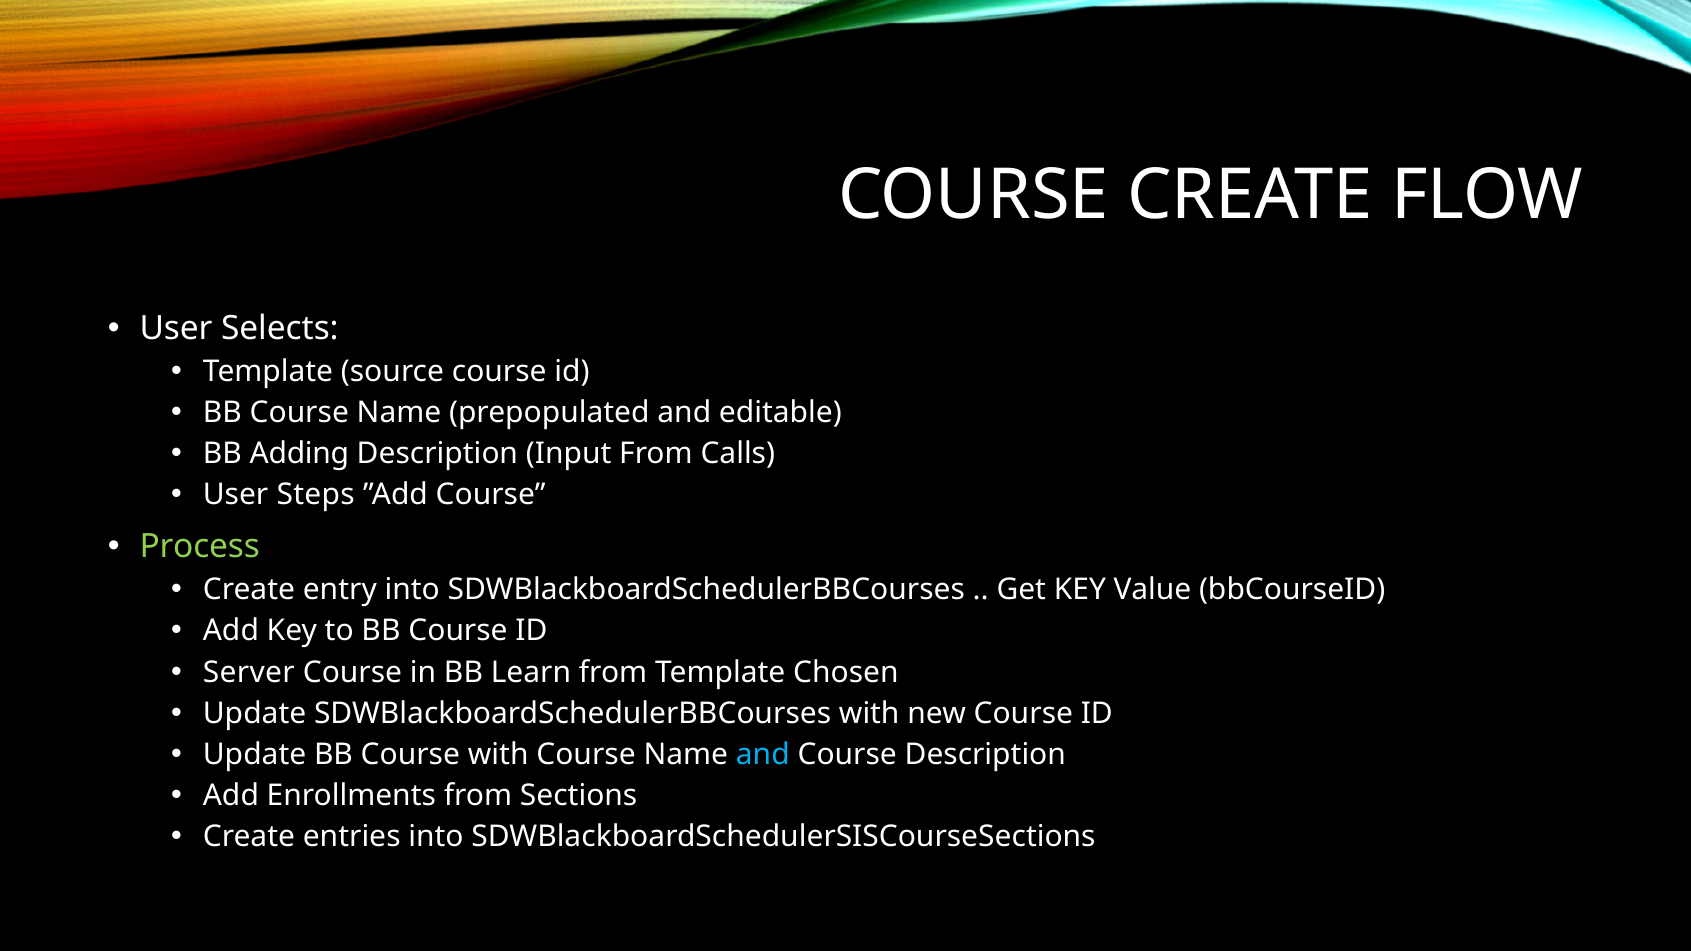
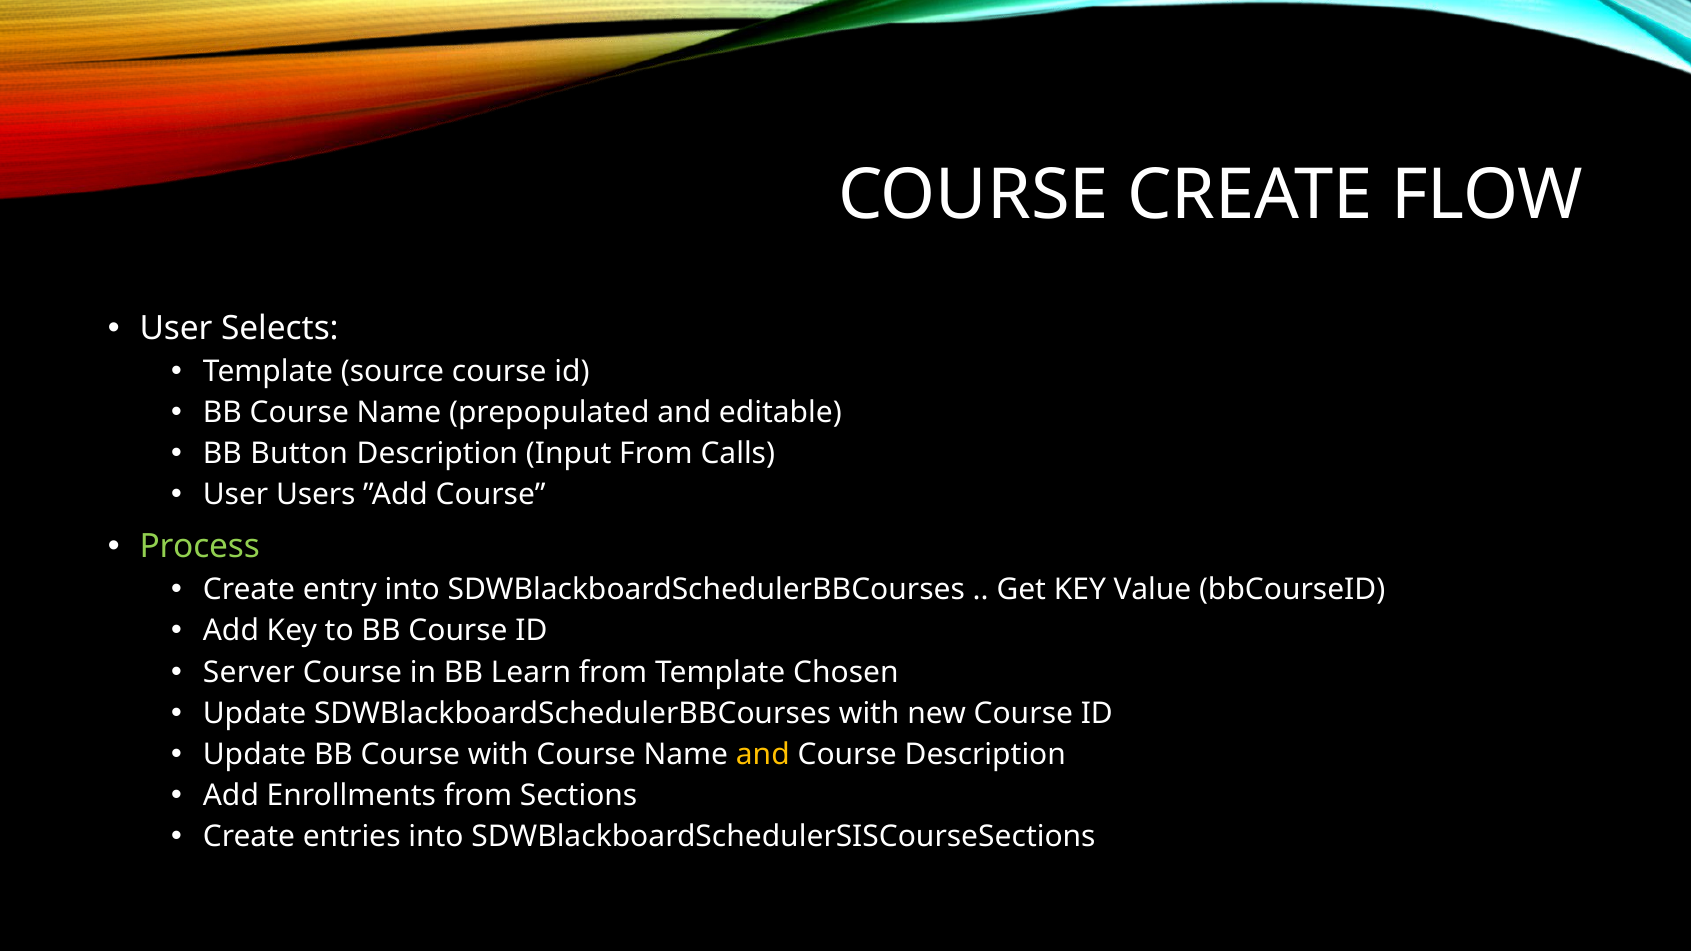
Adding: Adding -> Button
Steps: Steps -> Users
and at (763, 755) colour: light blue -> yellow
